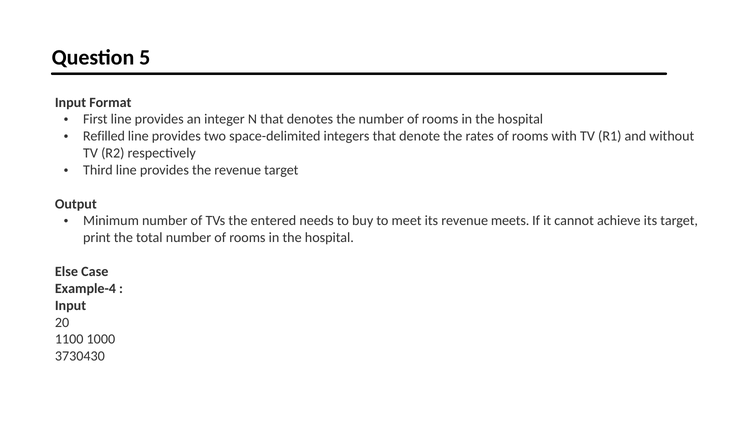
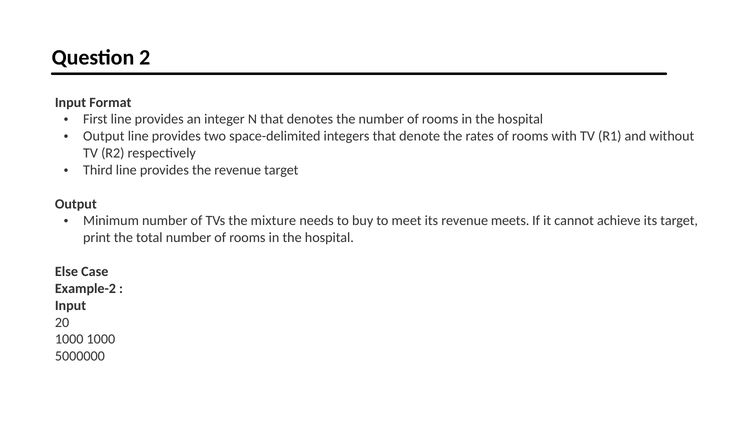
5: 5 -> 2
Refilled at (104, 136): Refilled -> Output
entered: entered -> mixture
Example-4: Example-4 -> Example-2
1100 at (69, 339): 1100 -> 1000
3730430: 3730430 -> 5000000
